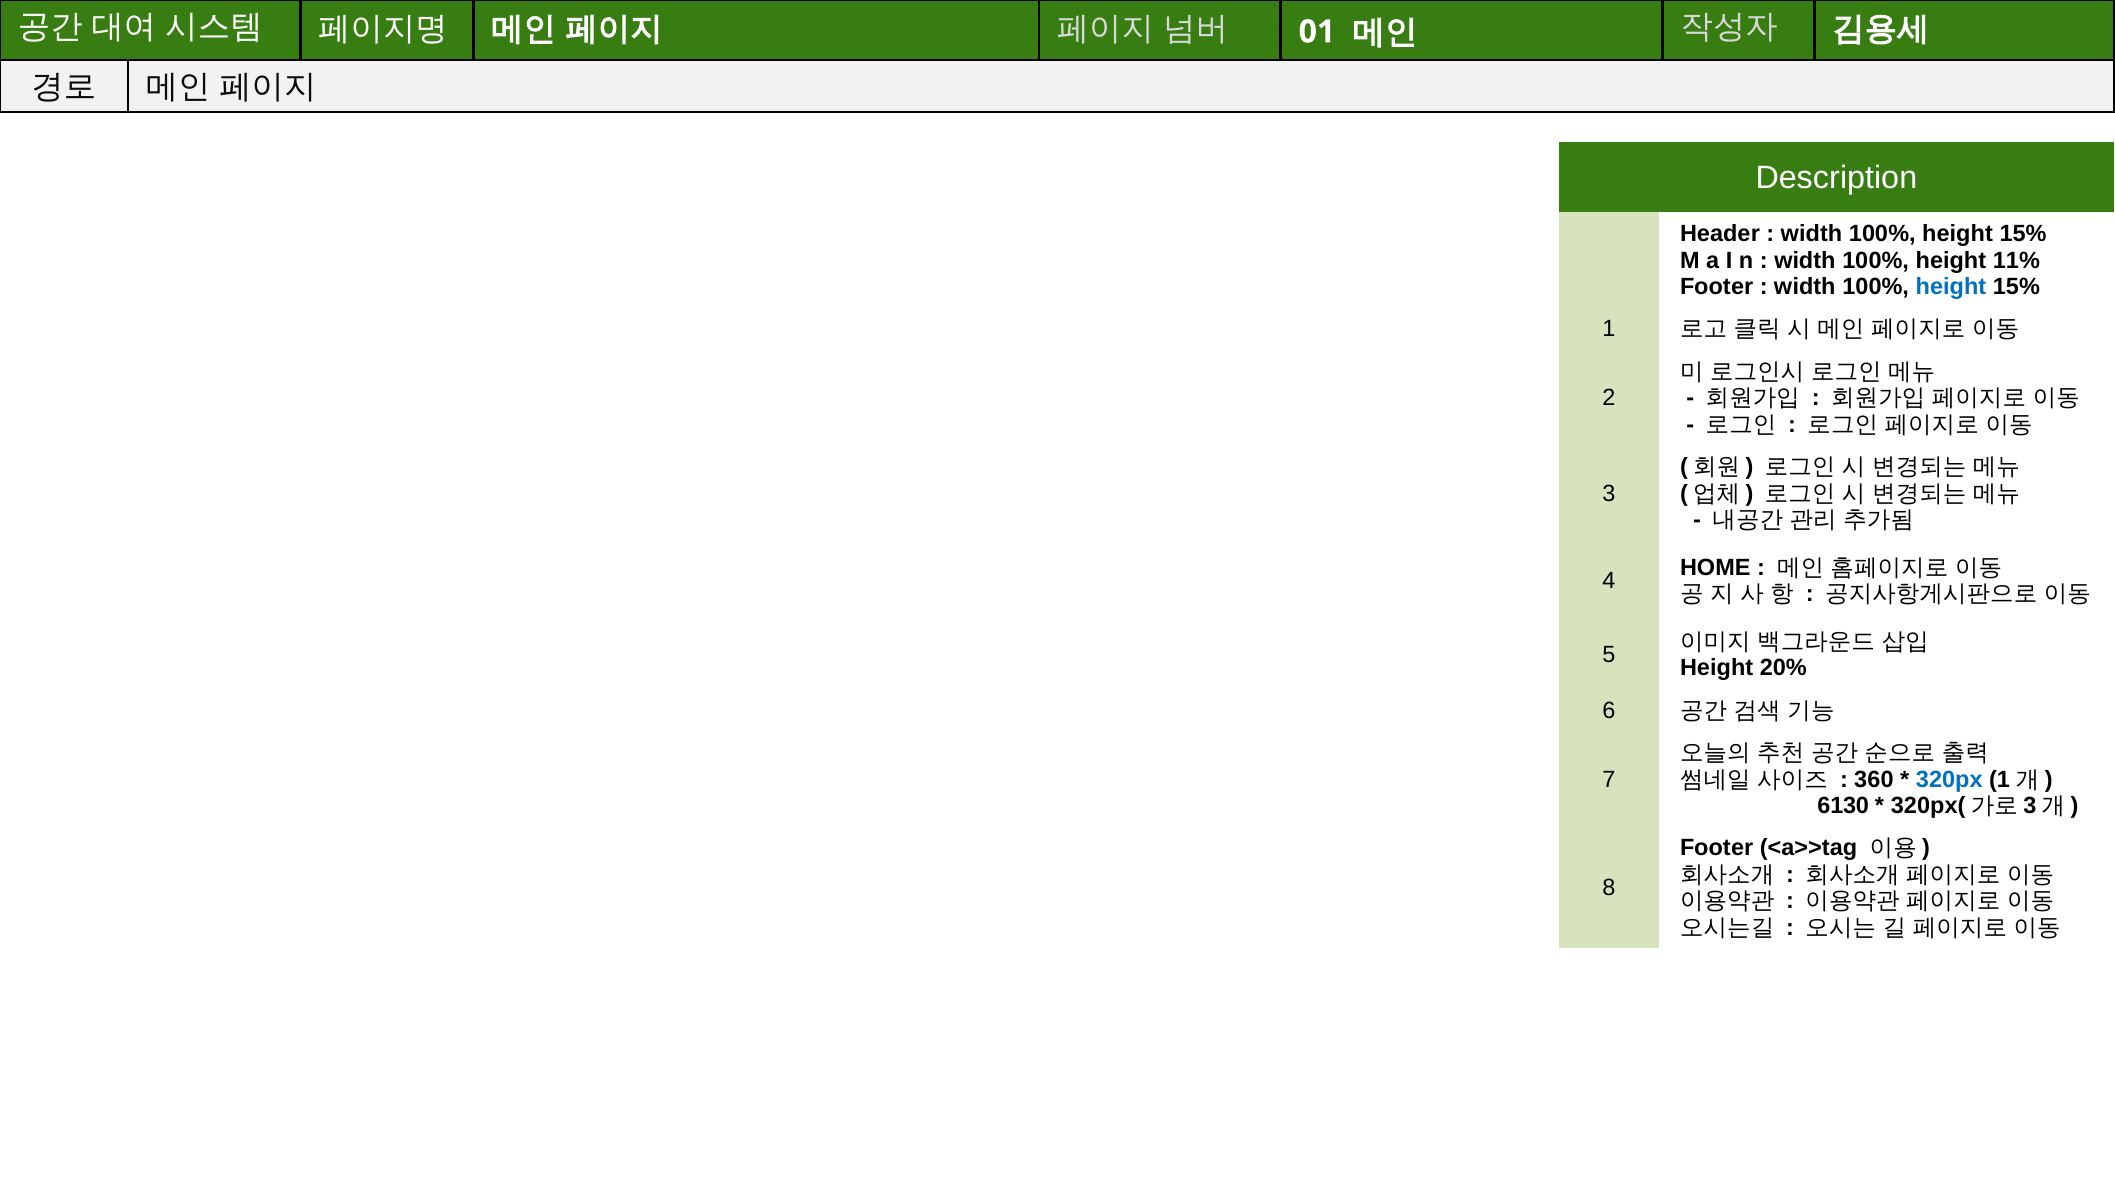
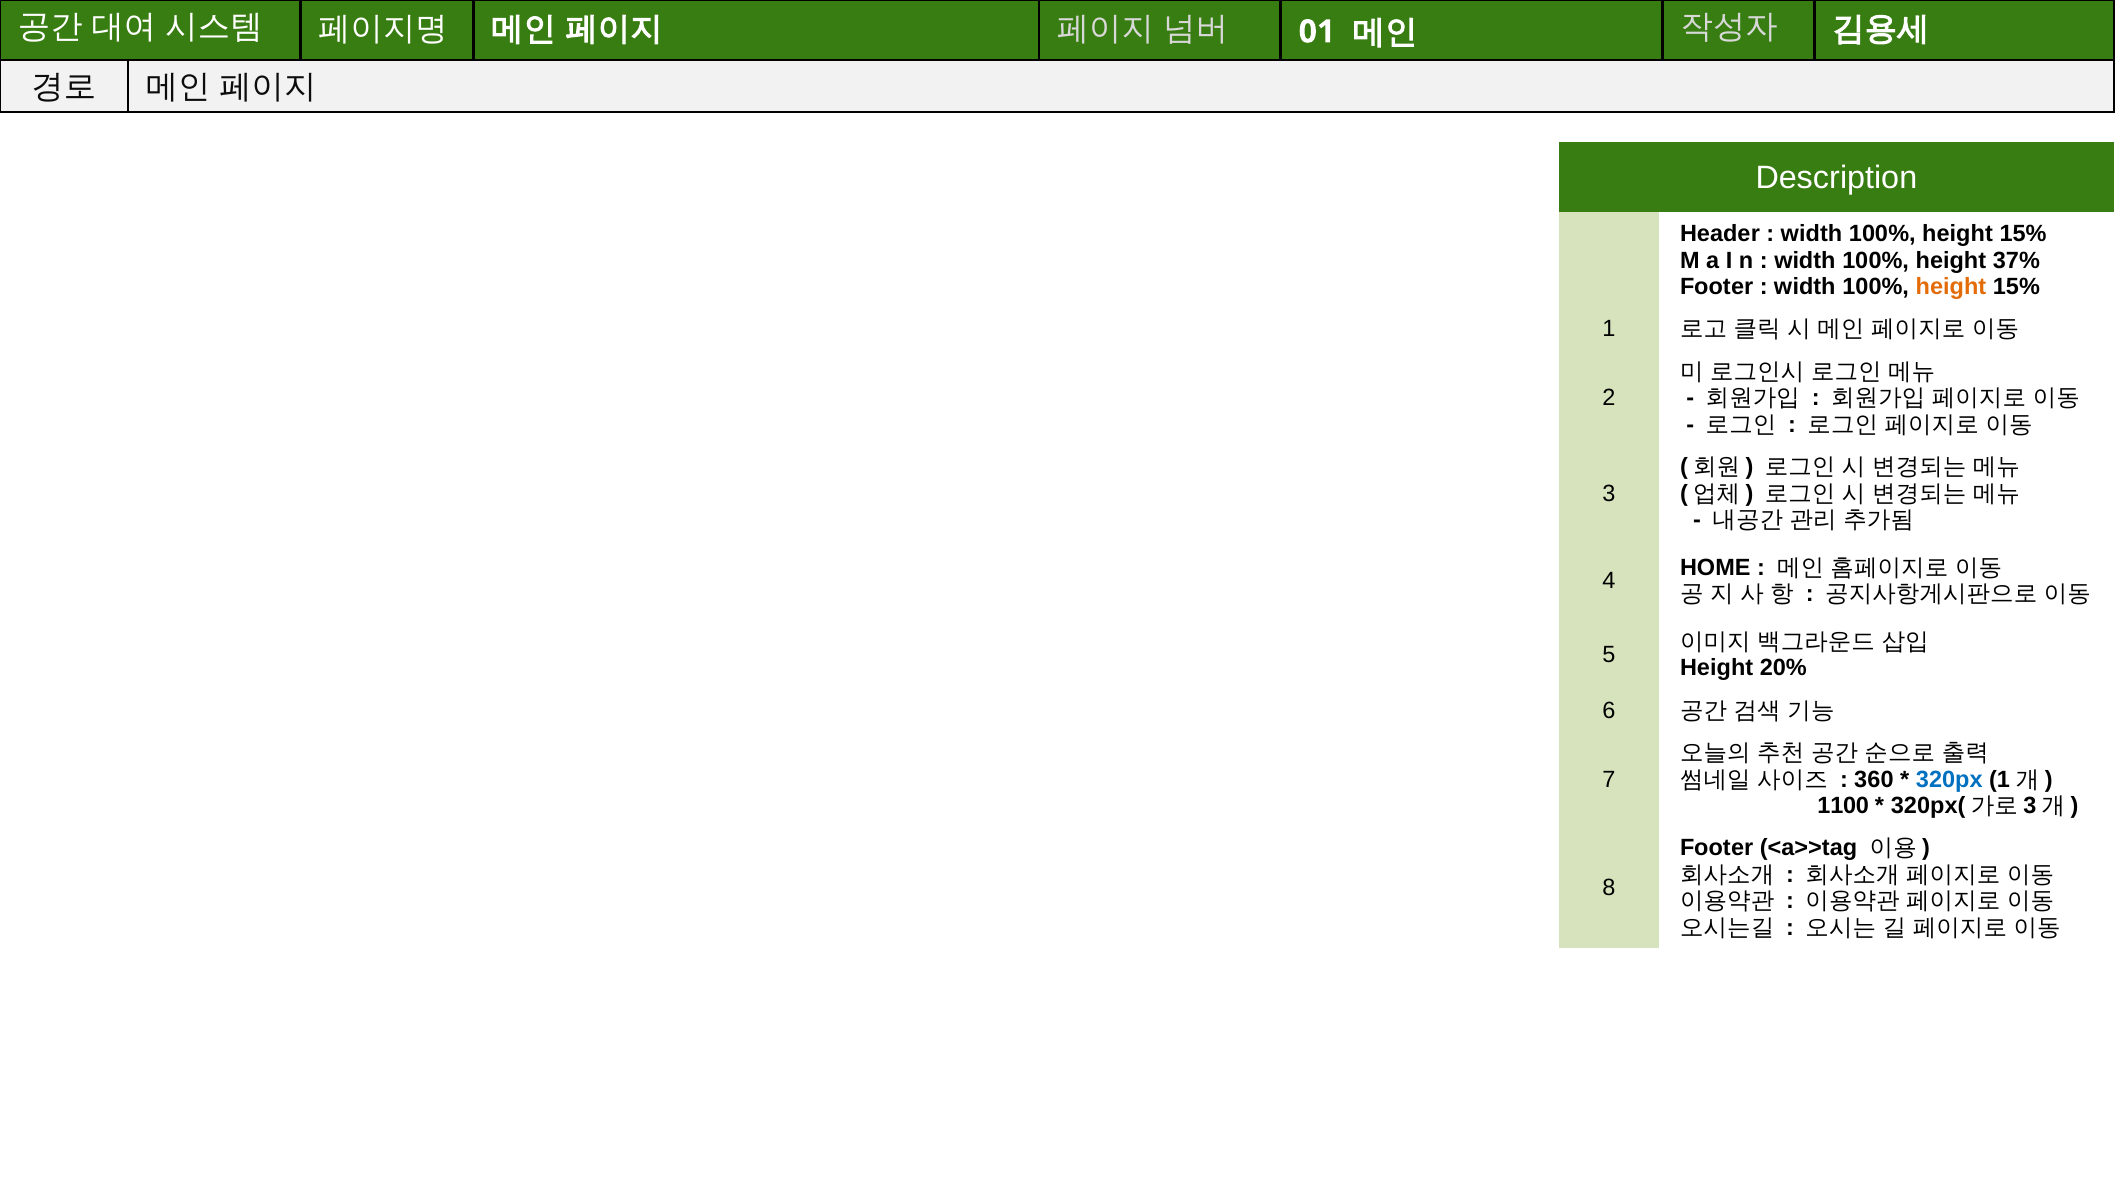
11%: 11% -> 37%
height at (1951, 287) colour: blue -> orange
6130: 6130 -> 1100
